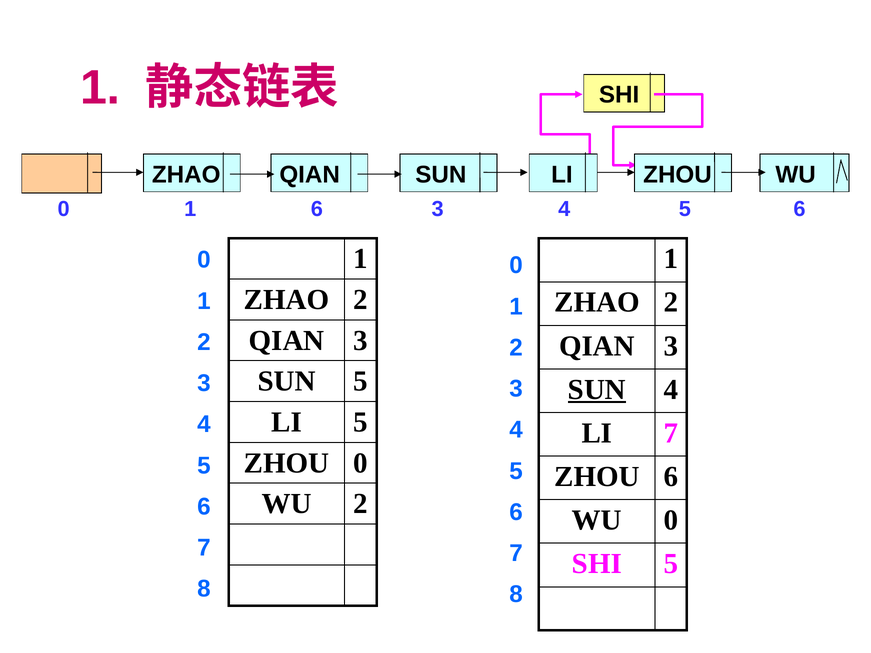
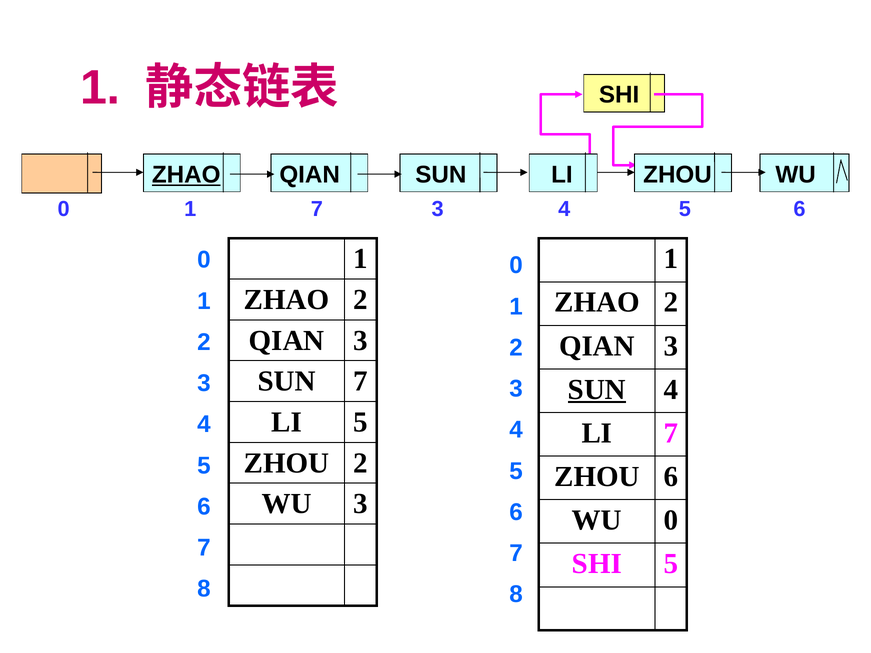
ZHAO at (186, 175) underline: none -> present
1 6: 6 -> 7
SUN 5: 5 -> 7
ZHOU 0: 0 -> 2
WU 2: 2 -> 3
